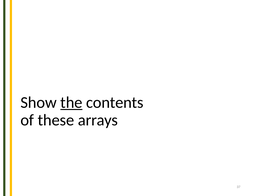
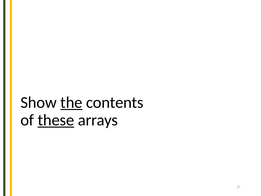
these underline: none -> present
